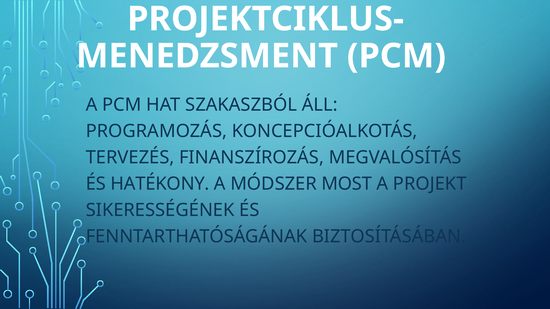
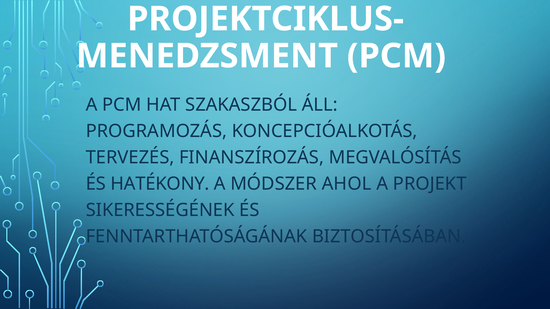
MOST: MOST -> AHOL
